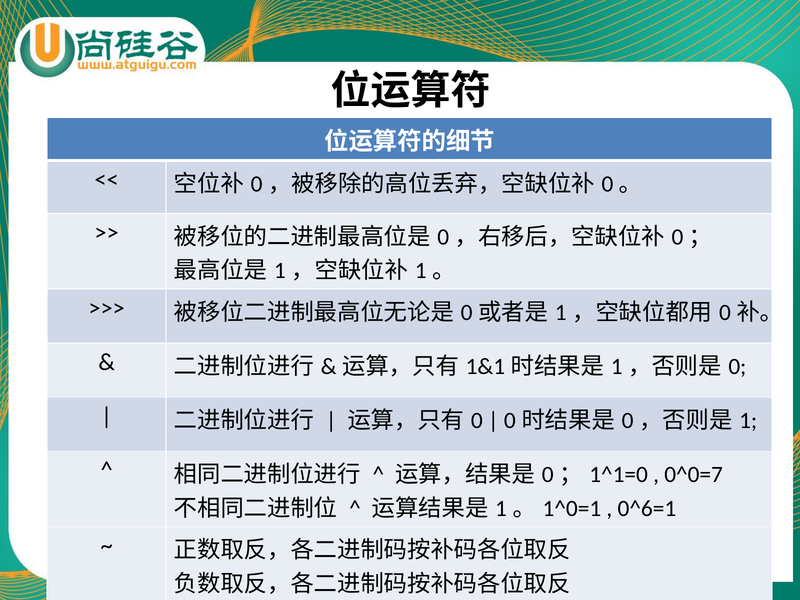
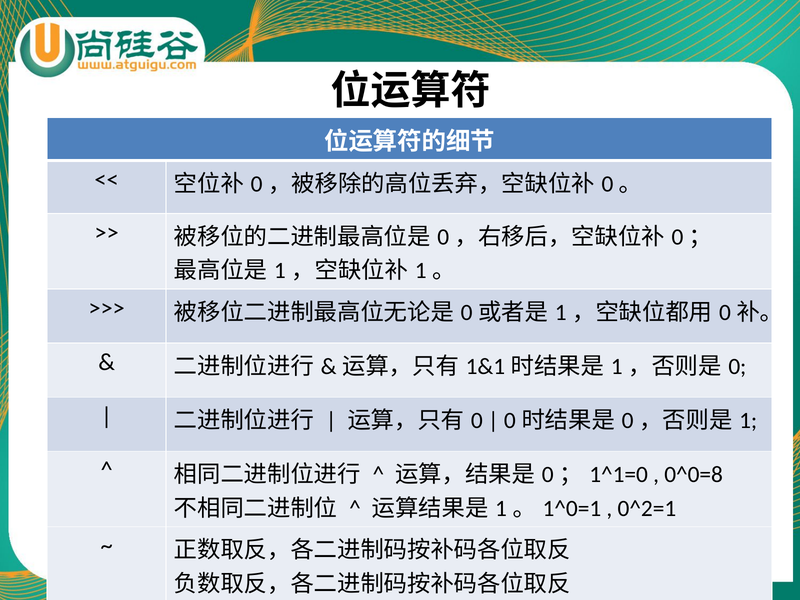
0^0=7: 0^0=7 -> 0^0=8
0^6=1: 0^6=1 -> 0^2=1
